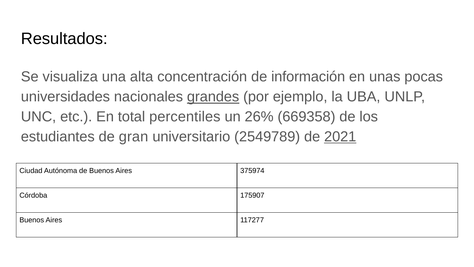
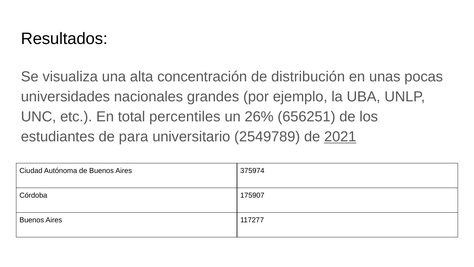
información: información -> distribución
grandes underline: present -> none
669358: 669358 -> 656251
gran: gran -> para
